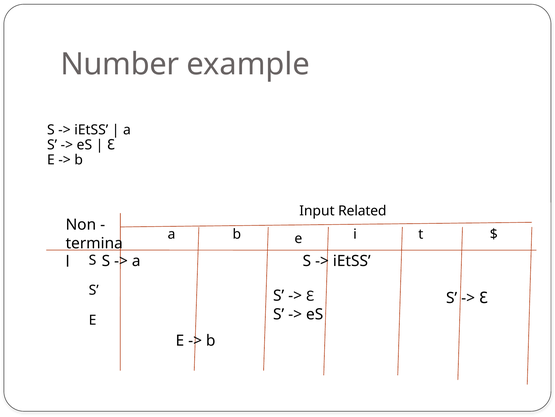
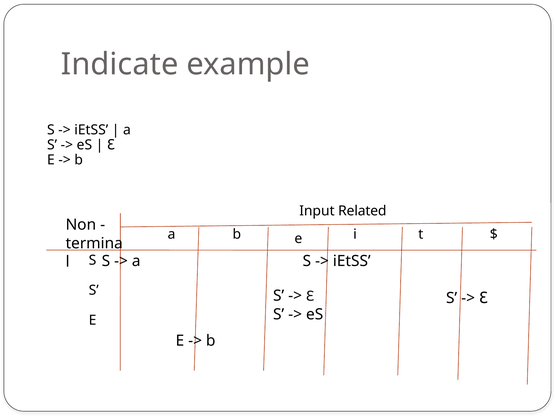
Number: Number -> Indicate
